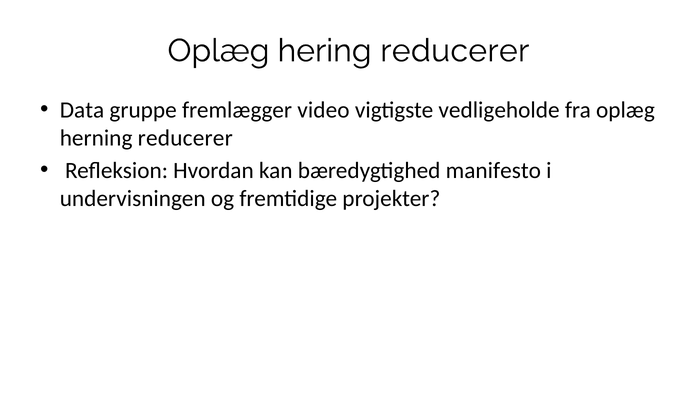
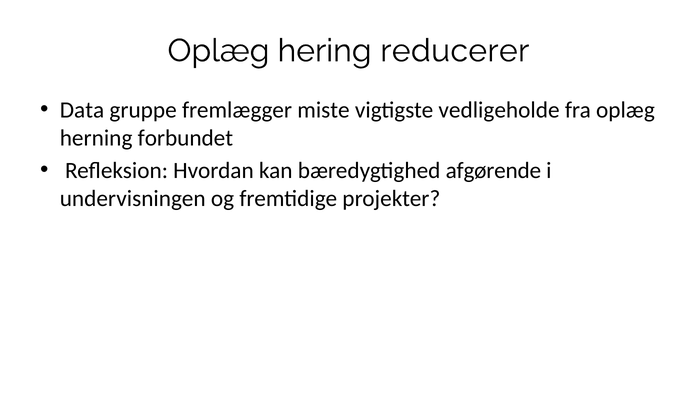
video: video -> miste
herning reducerer: reducerer -> forbundet
manifesto: manifesto -> afgørende
